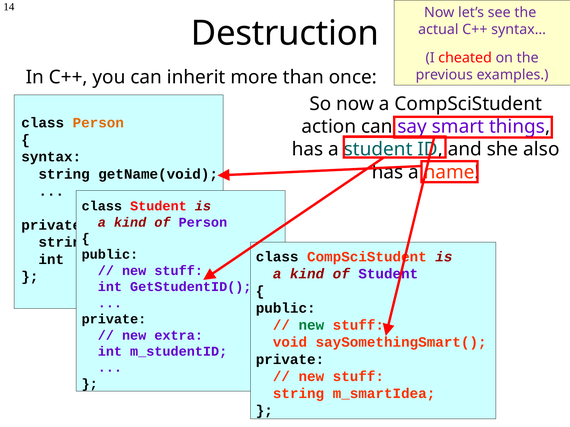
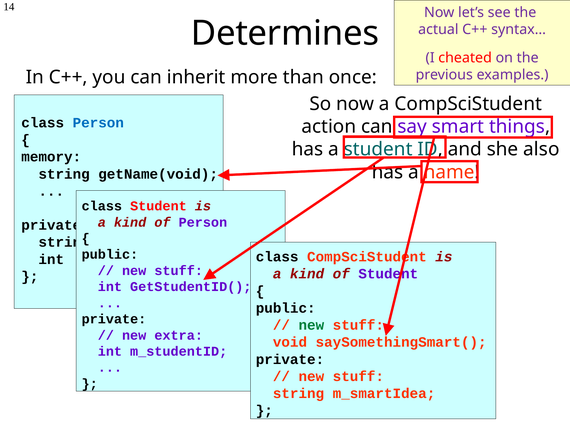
Destruction: Destruction -> Determines
Person at (98, 123) colour: orange -> blue
syntax: syntax -> memory
